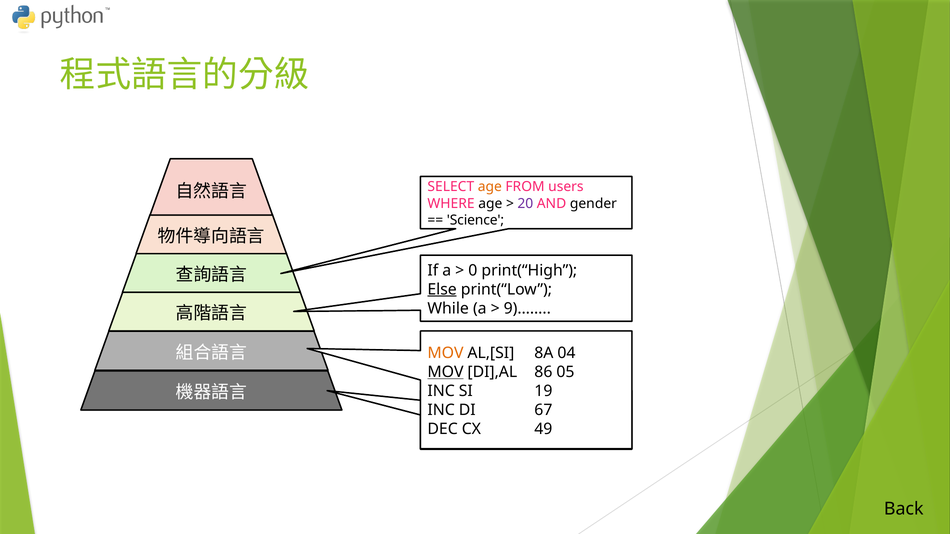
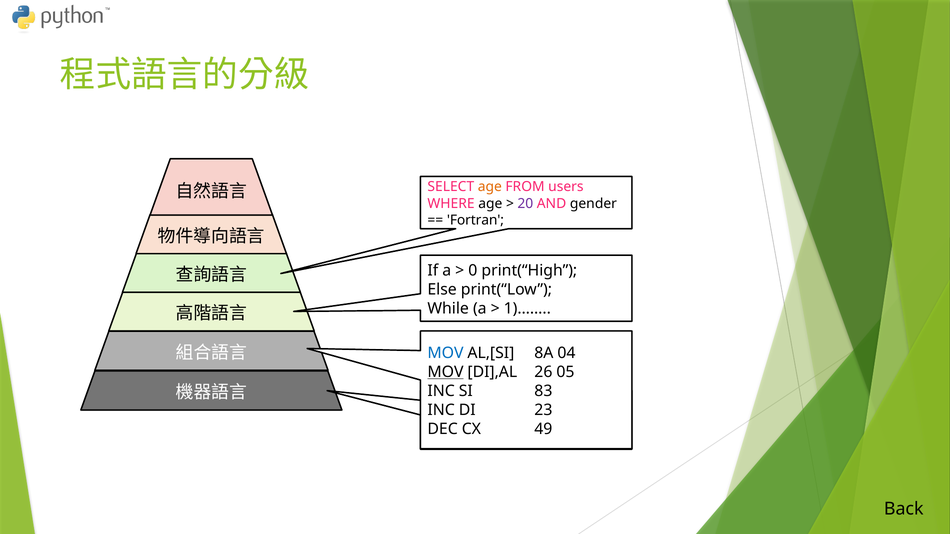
Science: Science -> Fortran
Else underline: present -> none
9)……: 9)…… -> 1)……
MOV at (445, 353) colour: orange -> blue
86: 86 -> 26
19: 19 -> 83
67: 67 -> 23
